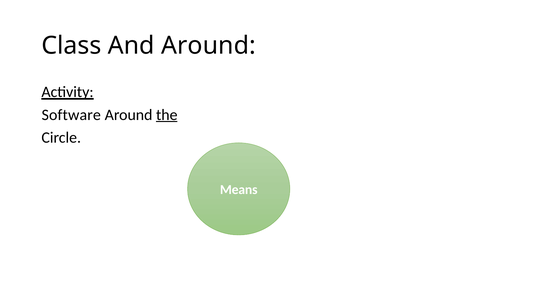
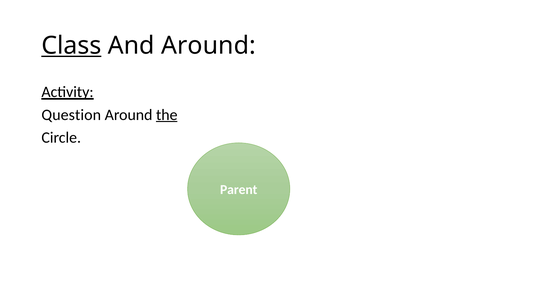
Class underline: none -> present
Software: Software -> Question
Means: Means -> Parent
